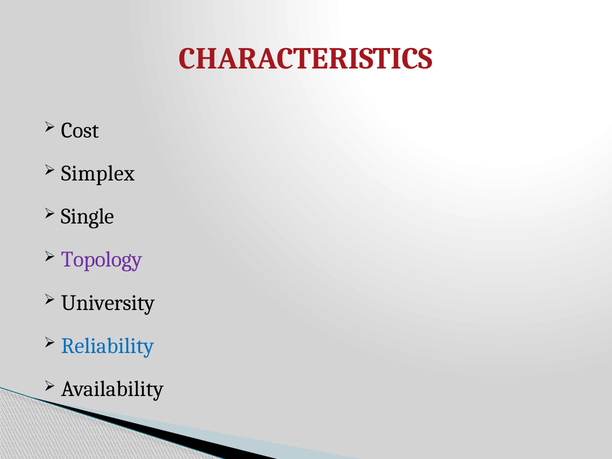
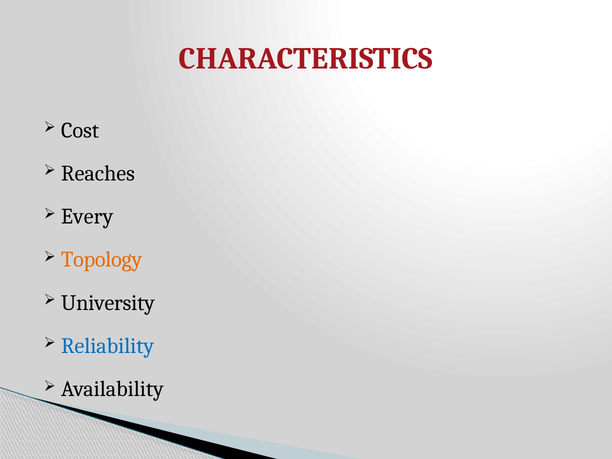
Simplex: Simplex -> Reaches
Single: Single -> Every
Topology colour: purple -> orange
